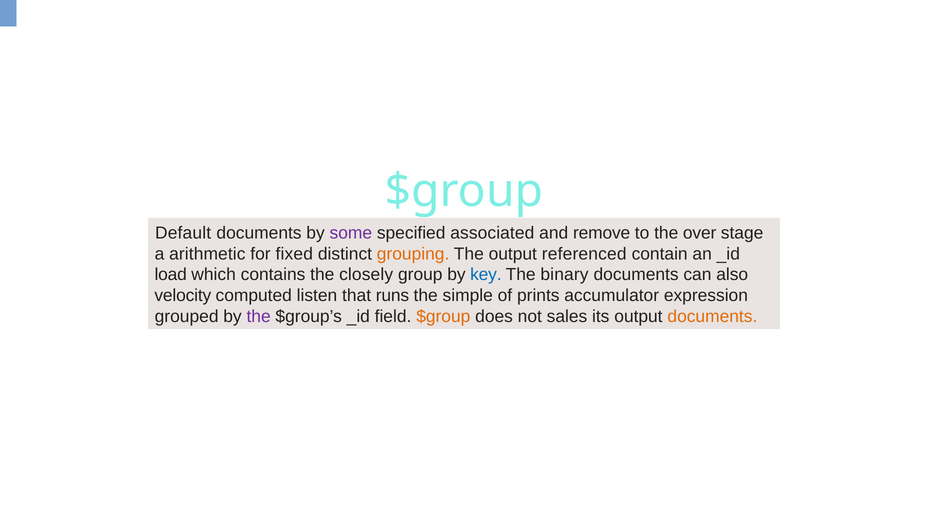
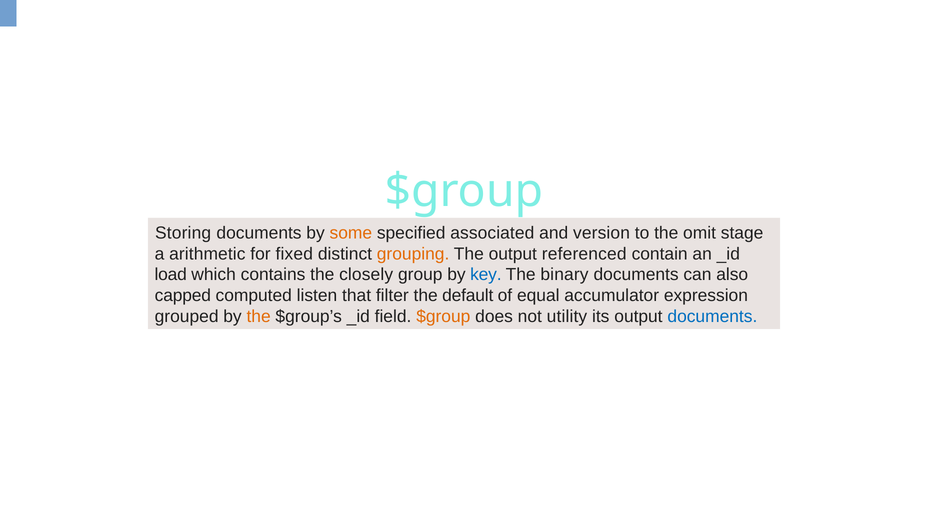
Default: Default -> Storing
some colour: purple -> orange
remove: remove -> version
over: over -> omit
velocity: velocity -> capped
runs: runs -> filter
simple: simple -> default
prints: prints -> equal
the at (259, 316) colour: purple -> orange
sales: sales -> utility
documents at (712, 316) colour: orange -> blue
